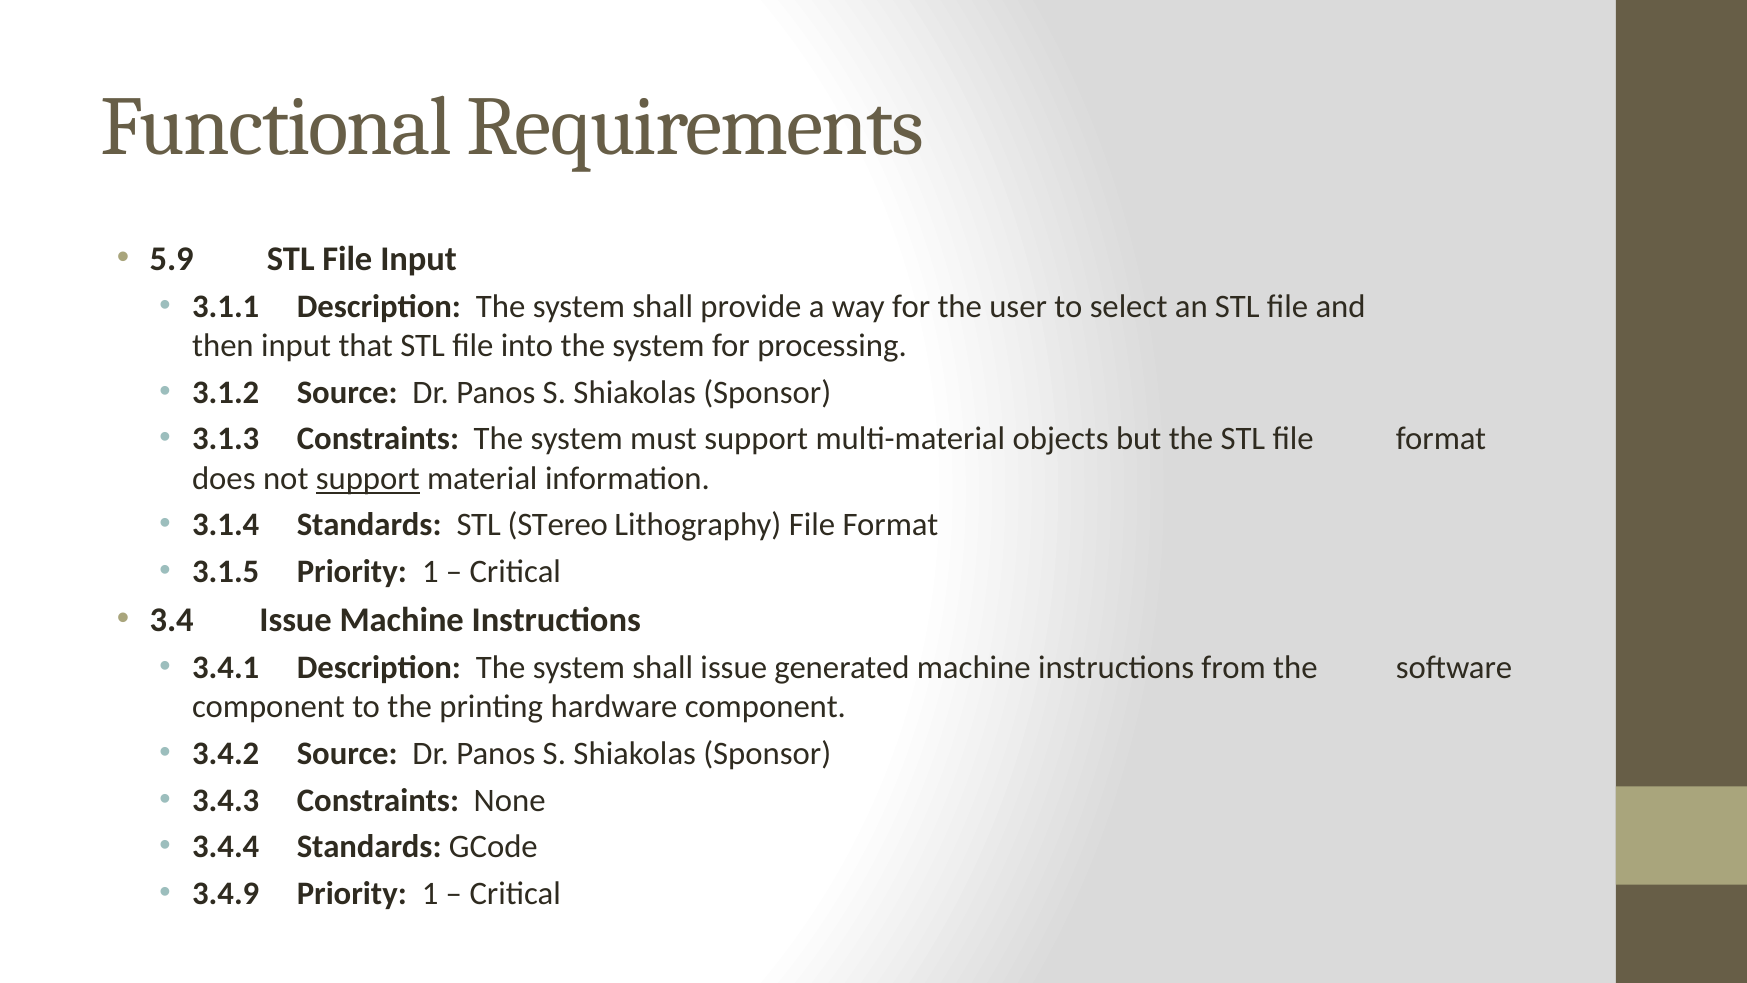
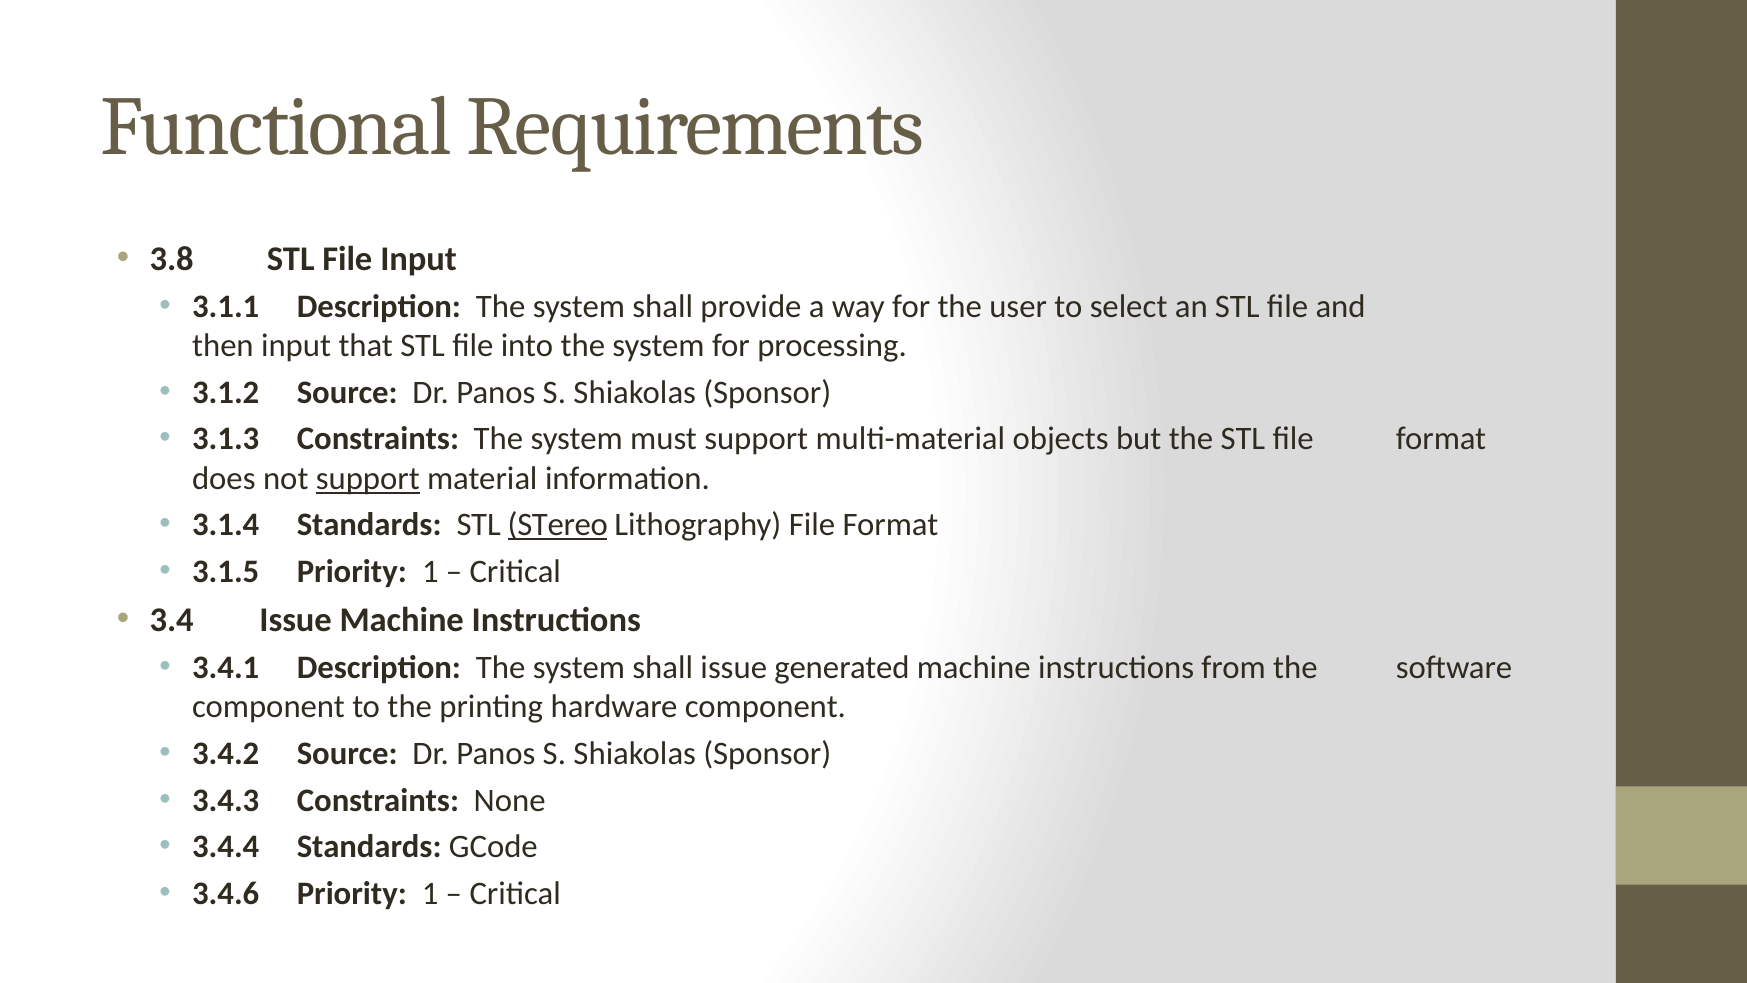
5.9: 5.9 -> 3.8
STereo underline: none -> present
3.4.9: 3.4.9 -> 3.4.6
